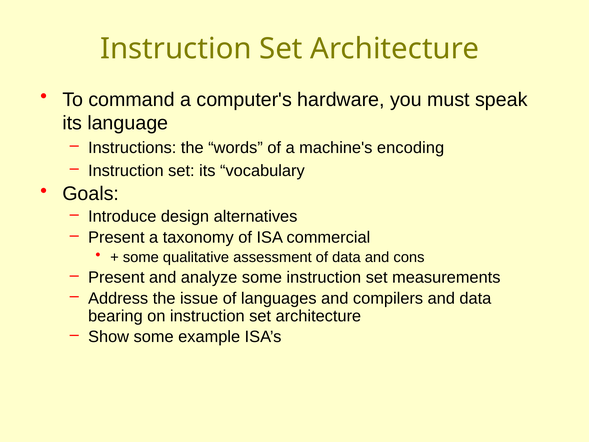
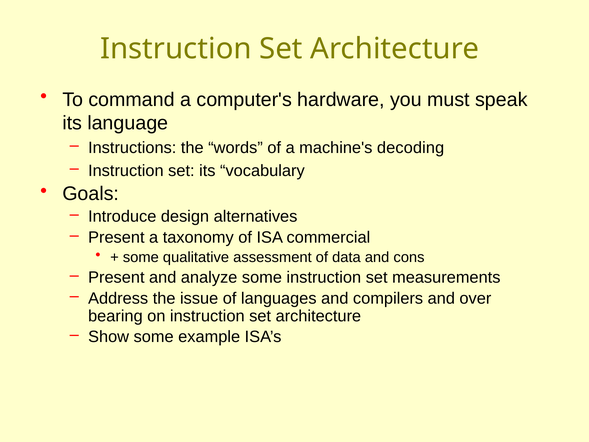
encoding: encoding -> decoding
and data: data -> over
